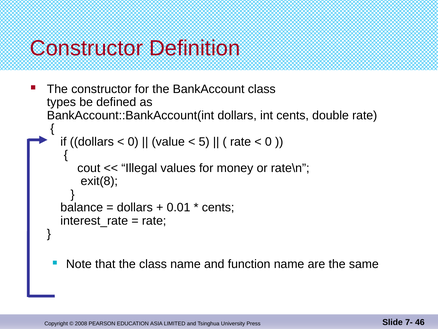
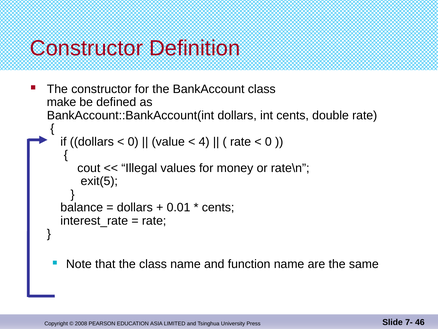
types: types -> make
5: 5 -> 4
exit(8: exit(8 -> exit(5
